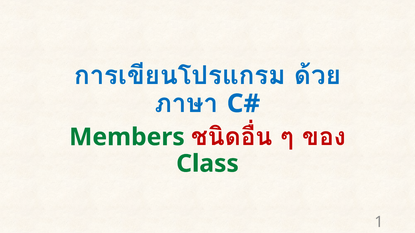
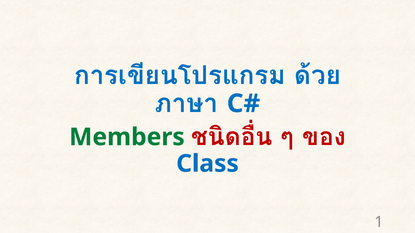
Class colour: green -> blue
